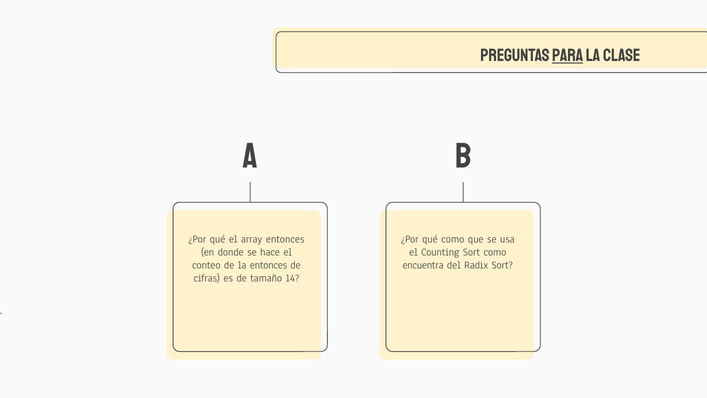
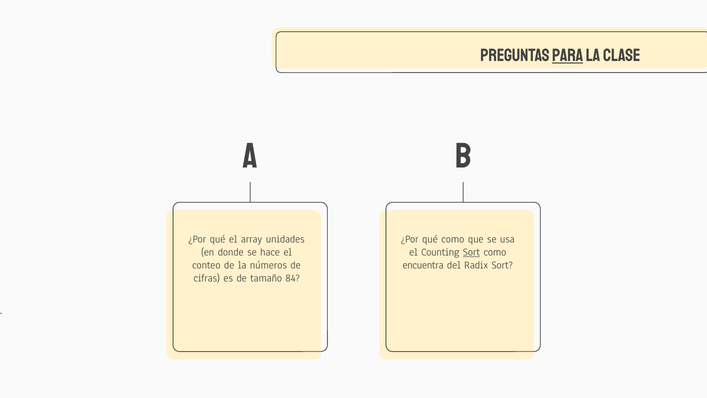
array entonces: entonces -> unidades
Sort at (471, 252) underline: none -> present
la entonces: entonces -> números
14: 14 -> 84
